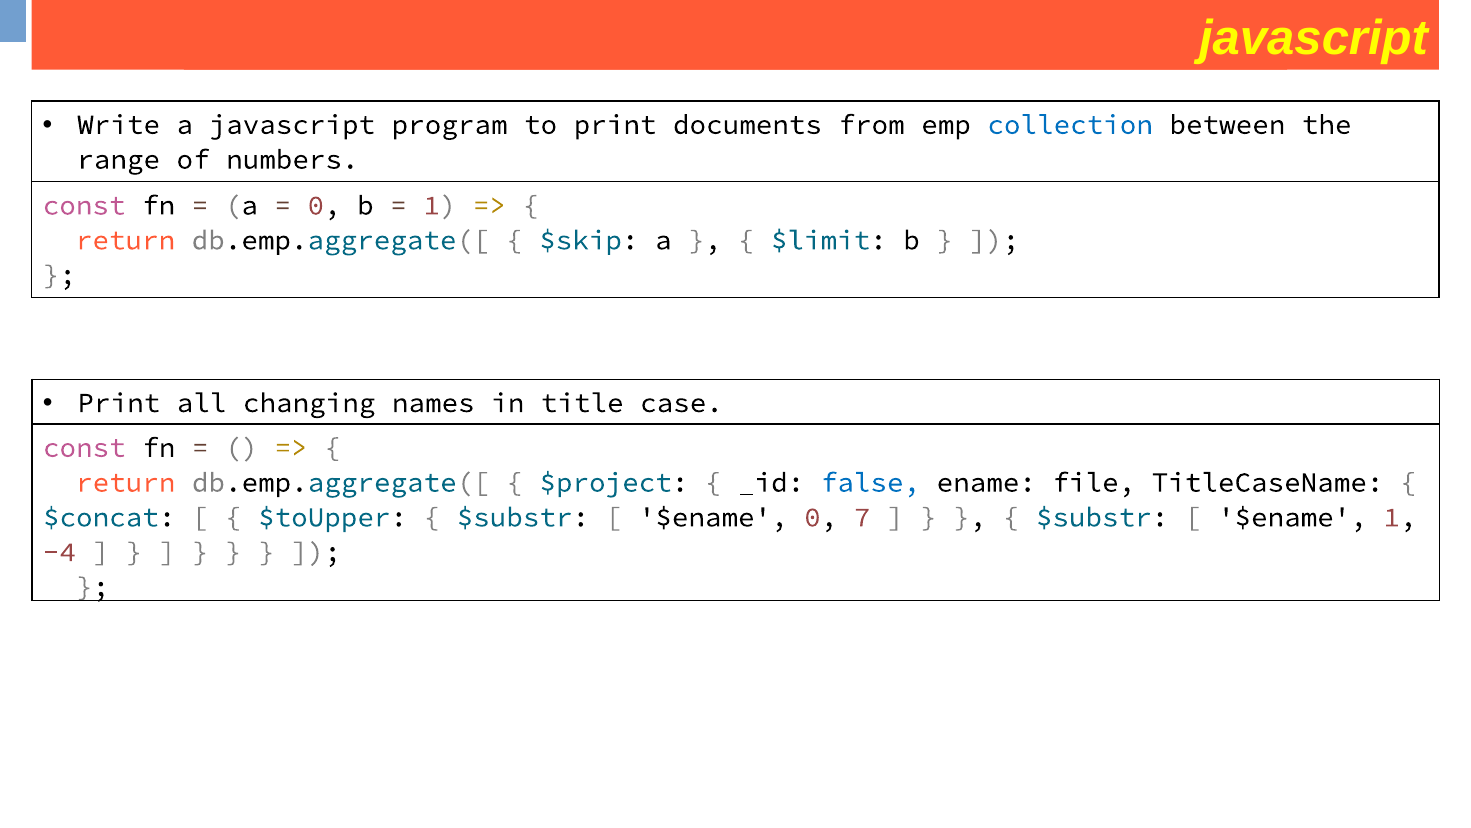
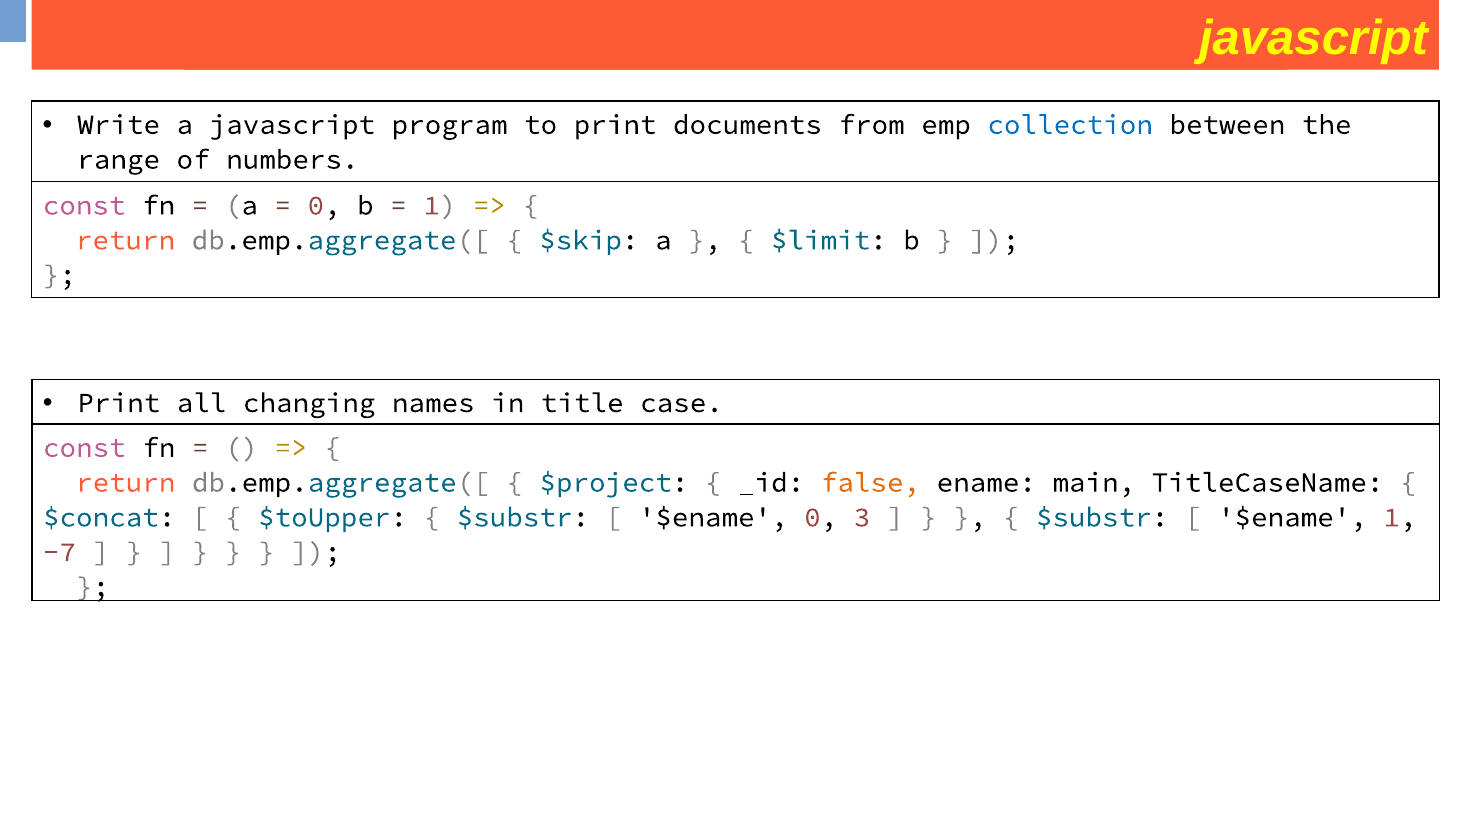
false colour: blue -> orange
file: file -> main
7: 7 -> 3
-4: -4 -> -7
